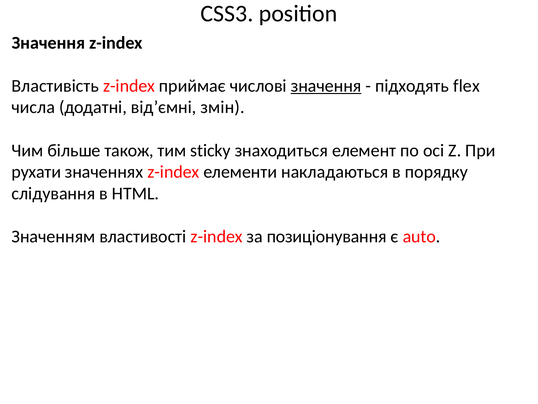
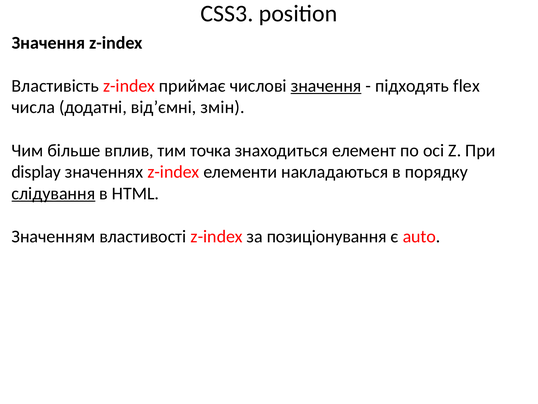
також: також -> вплив
sticky: sticky -> точка
рухати: рухати -> display
слідування underline: none -> present
